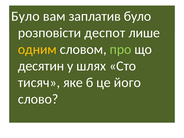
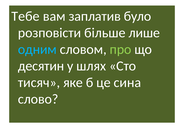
Було at (25, 16): Було -> Тебе
деспот: деспот -> більше
одним colour: yellow -> light blue
його: його -> сина
